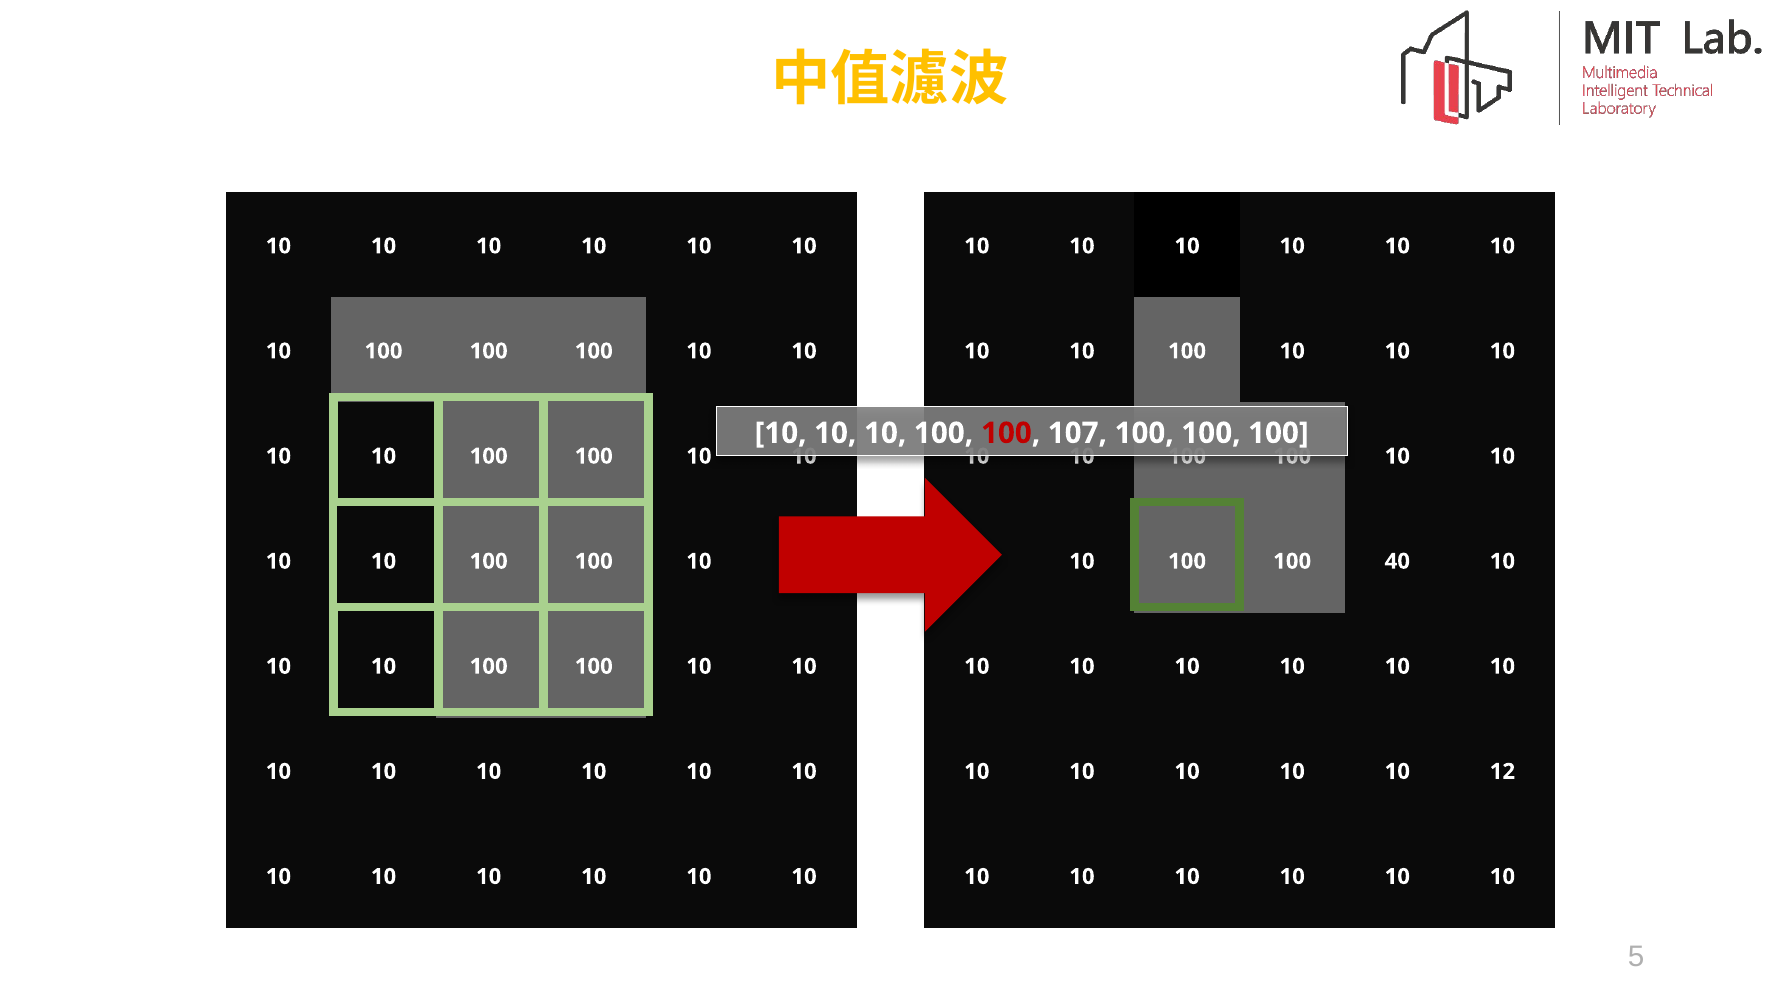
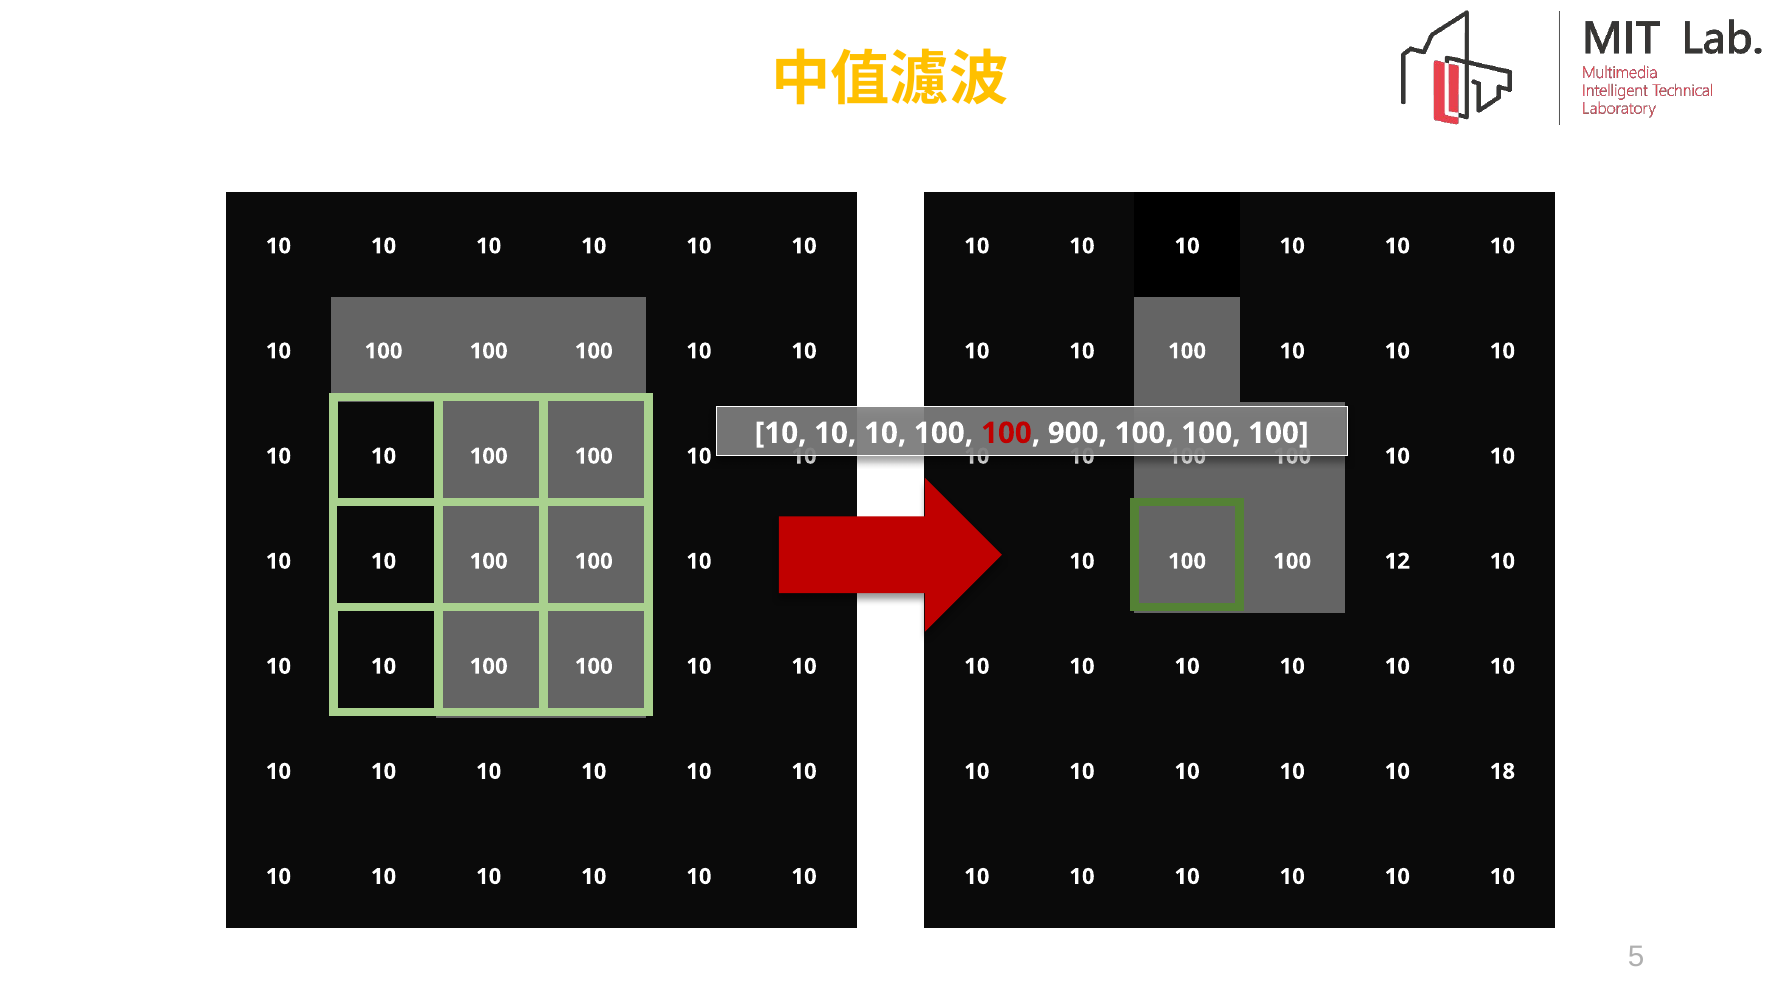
107: 107 -> 900
40: 40 -> 12
12: 12 -> 18
